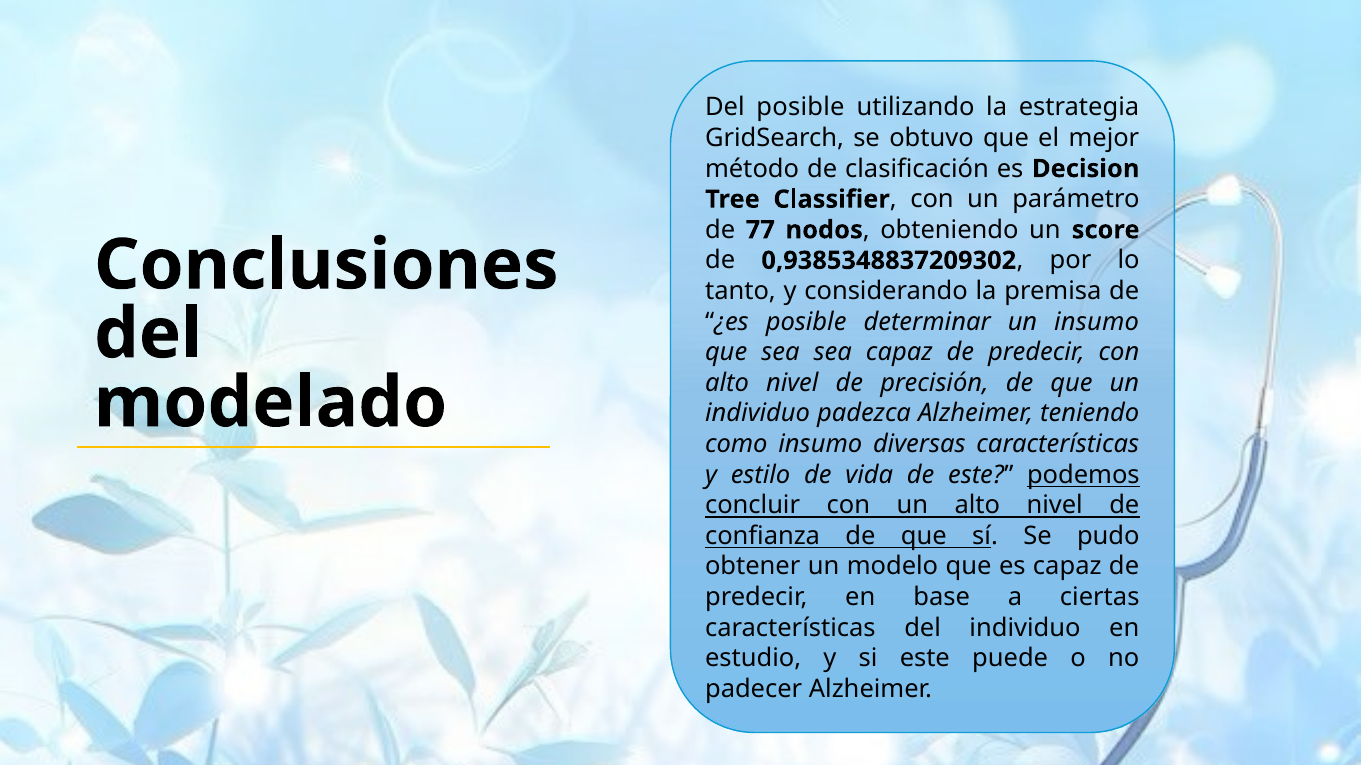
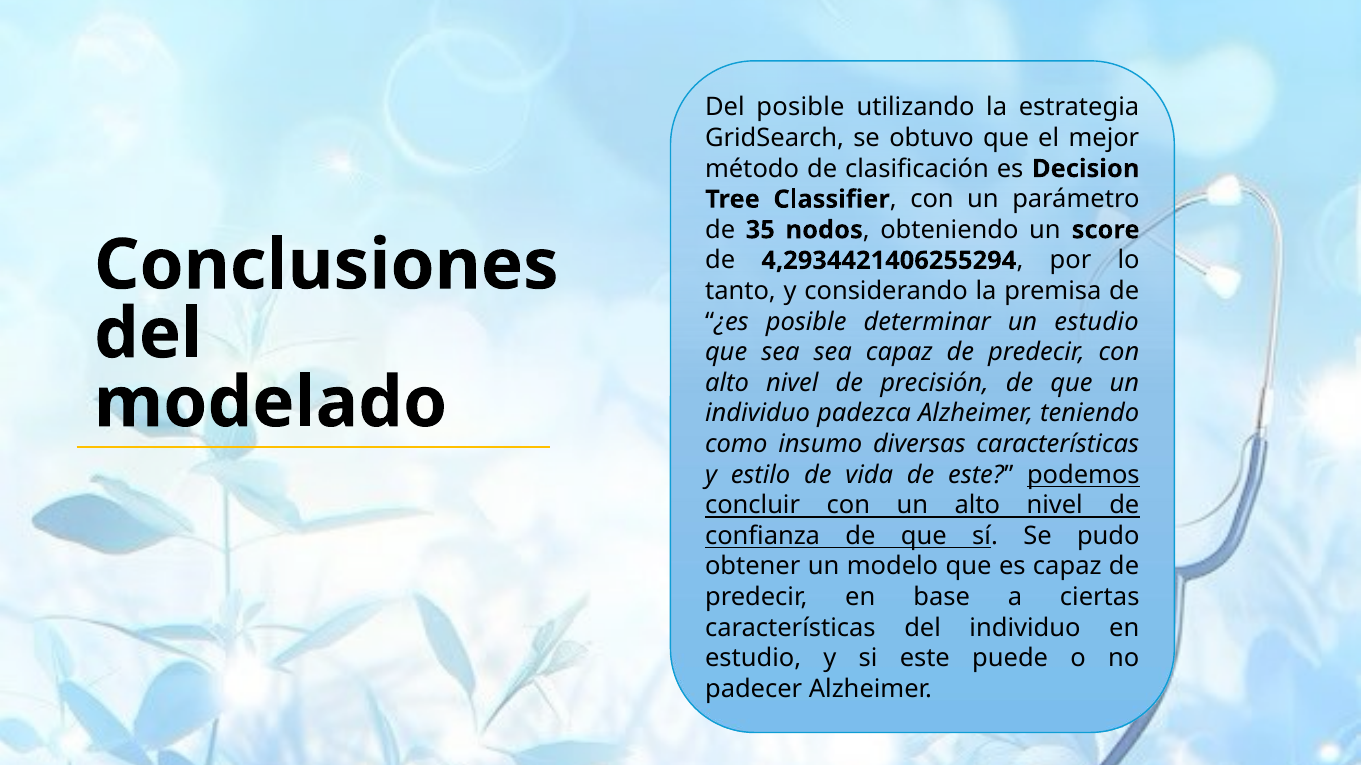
77: 77 -> 35
0,9385348837209302: 0,9385348837209302 -> 4,2934421406255294
un insumo: insumo -> estudio
